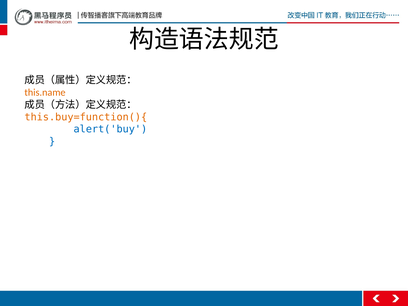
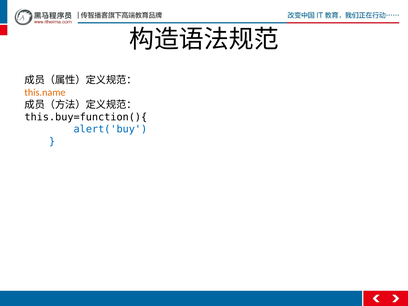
this.buy=function(){ colour: orange -> black
